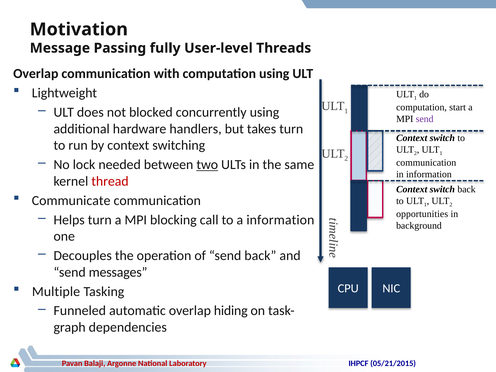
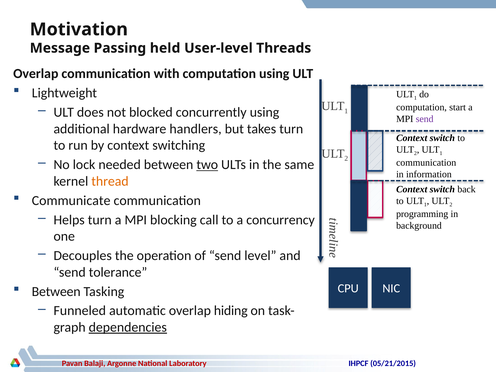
fully: fully -> held
thread colour: red -> orange
opportunities: opportunities -> programming
a information: information -> concurrency
send back: back -> level
messages: messages -> tolerance
Multiple at (56, 291): Multiple -> Between
dependencies underline: none -> present
